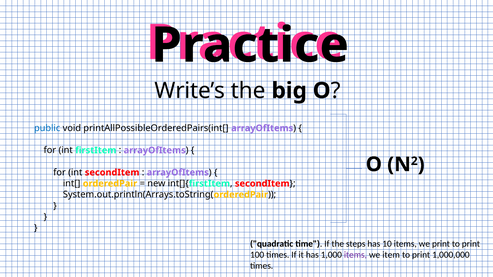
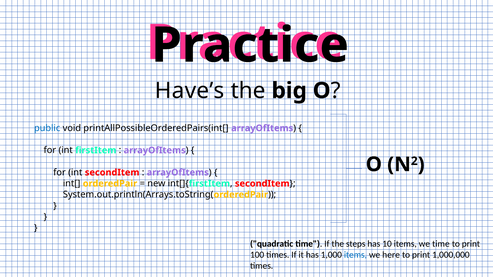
Write’s: Write’s -> Have’s
we print: print -> time
items at (355, 255) colour: purple -> blue
item: item -> here
